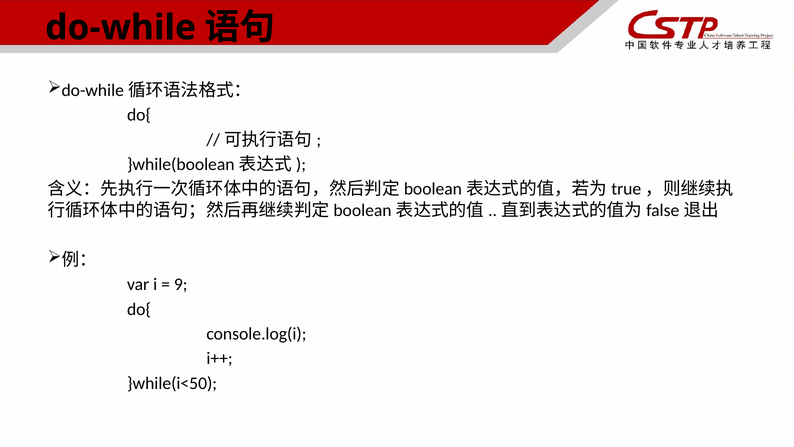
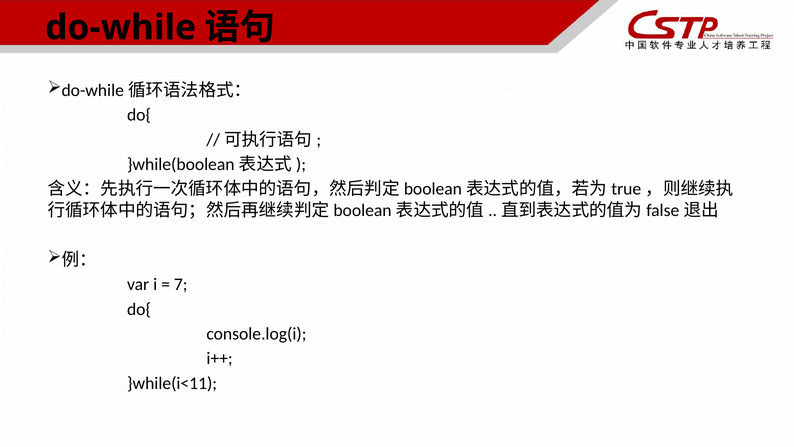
9: 9 -> 7
}while(i<50: }while(i<50 -> }while(i<11
